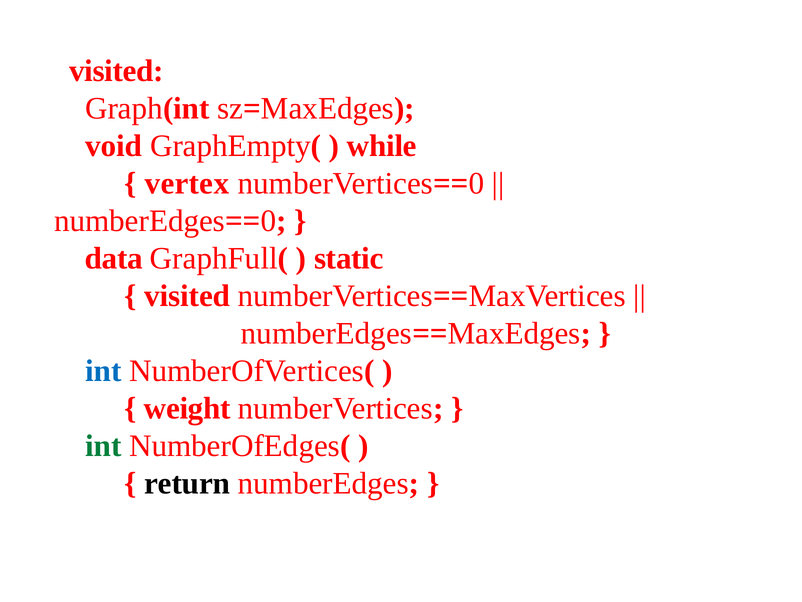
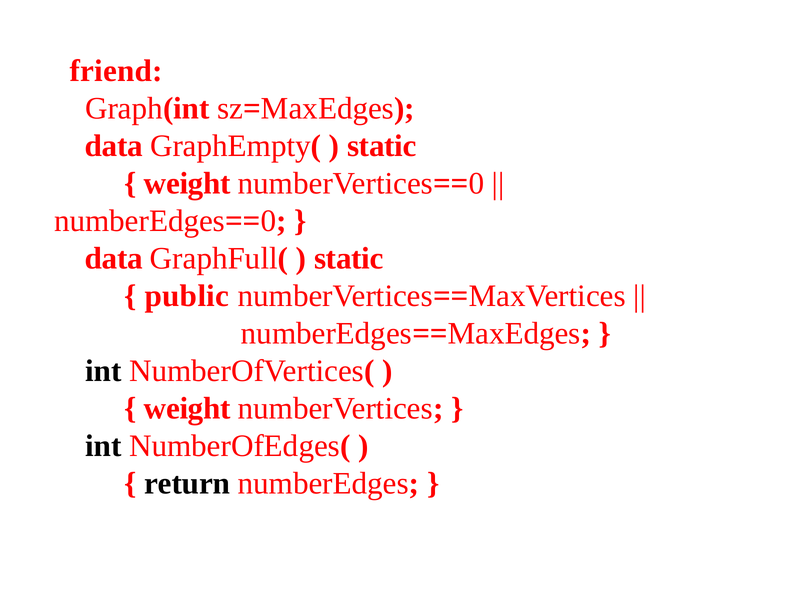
visited at (116, 71): visited -> friend
void at (114, 146): void -> data
while at (382, 146): while -> static
vertex at (187, 183): vertex -> weight
visited at (187, 296): visited -> public
int at (103, 370) colour: blue -> black
int at (103, 445) colour: green -> black
